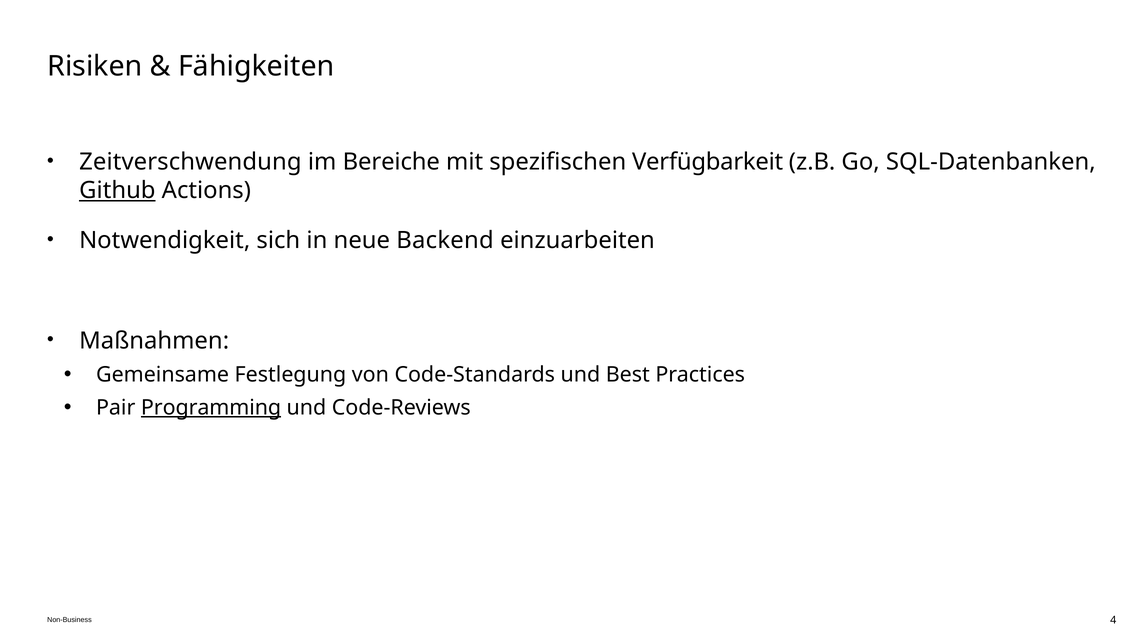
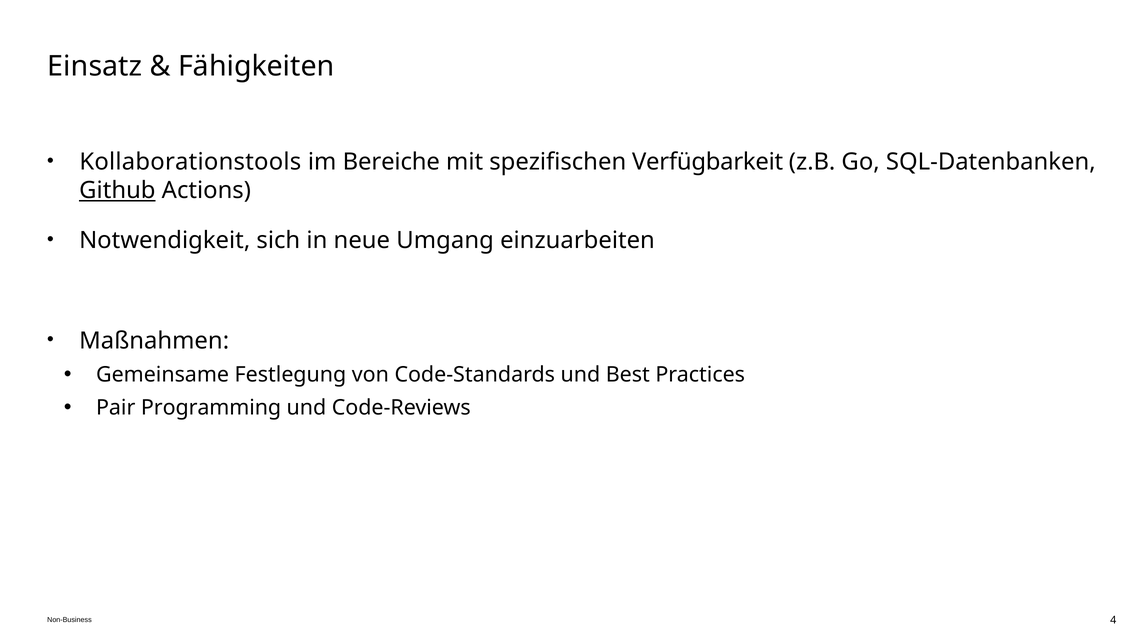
Risiken: Risiken -> Einsatz
Zeitverschwendung: Zeitverschwendung -> Kollaborationstools
Backend: Backend -> Umgang
Programming underline: present -> none
